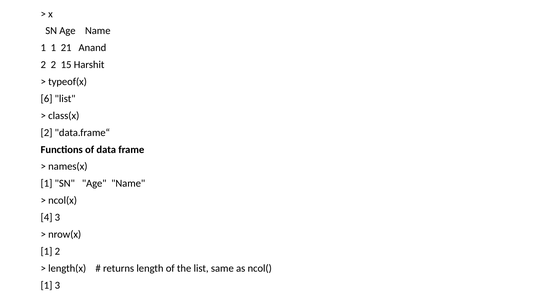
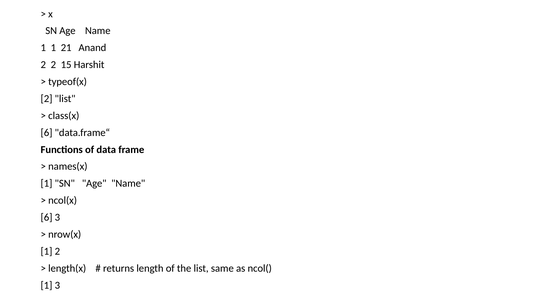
6 at (47, 99): 6 -> 2
2 at (47, 132): 2 -> 6
4 at (47, 217): 4 -> 6
